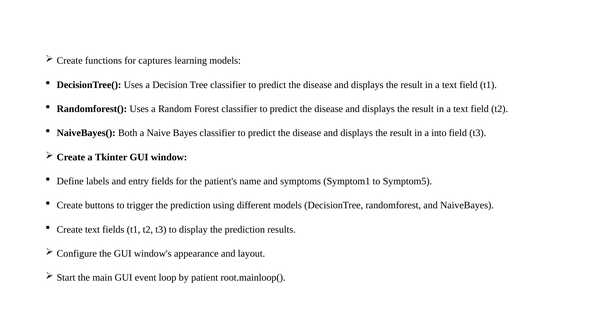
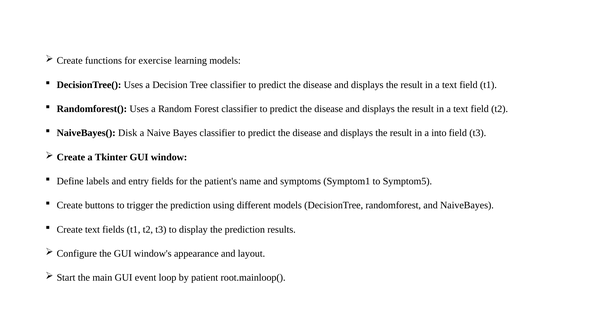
captures: captures -> exercise
Both: Both -> Disk
